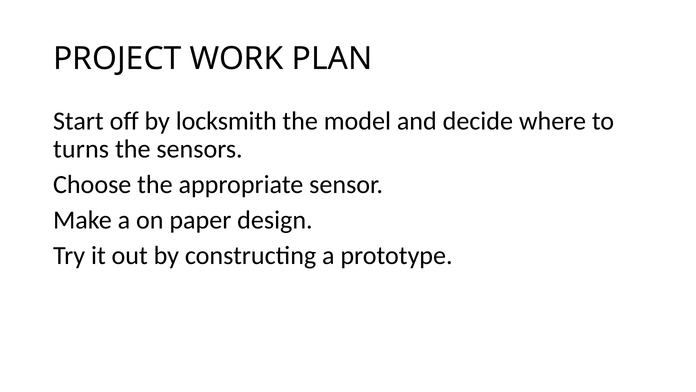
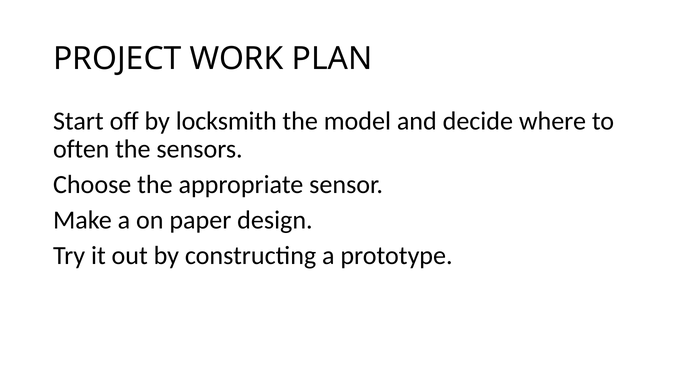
turns: turns -> often
